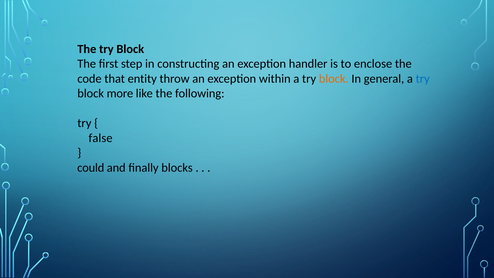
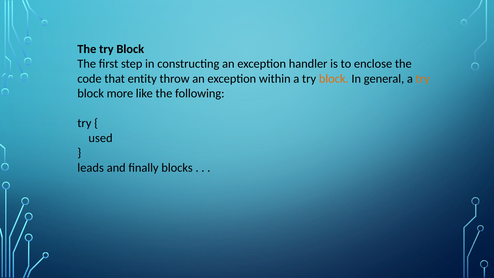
try at (423, 79) colour: blue -> orange
false: false -> used
could: could -> leads
